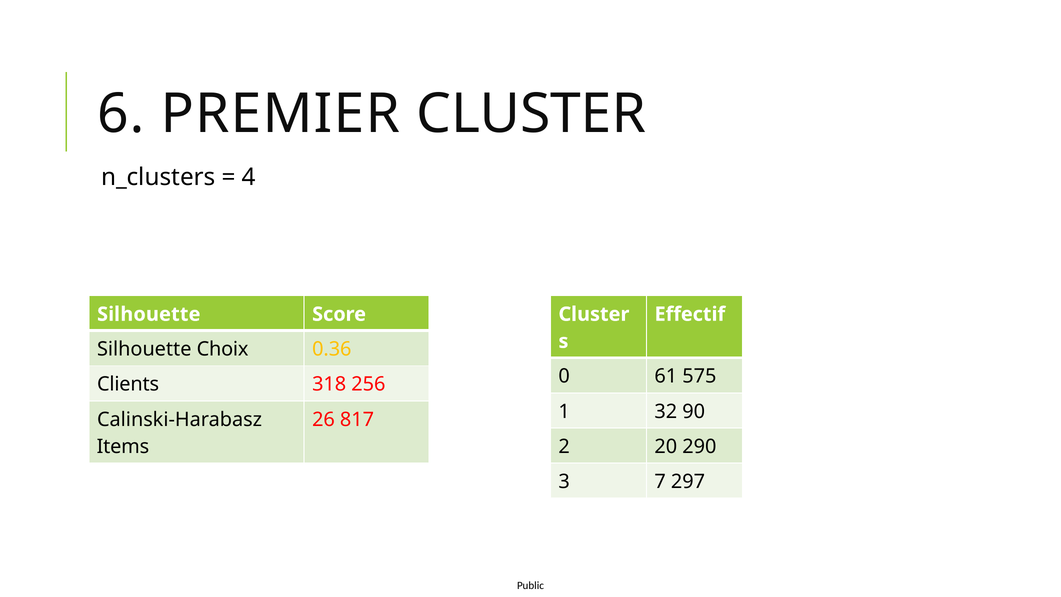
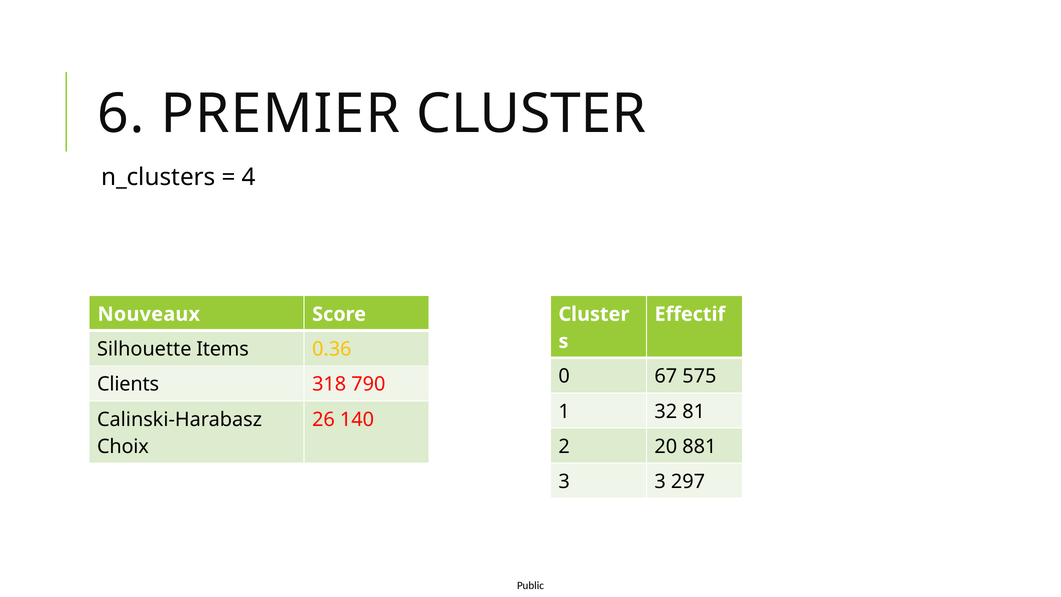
Silhouette at (149, 314): Silhouette -> Nouveaux
Choix: Choix -> Items
61: 61 -> 67
256: 256 -> 790
90: 90 -> 81
817: 817 -> 140
Items: Items -> Choix
290: 290 -> 881
3 7: 7 -> 3
